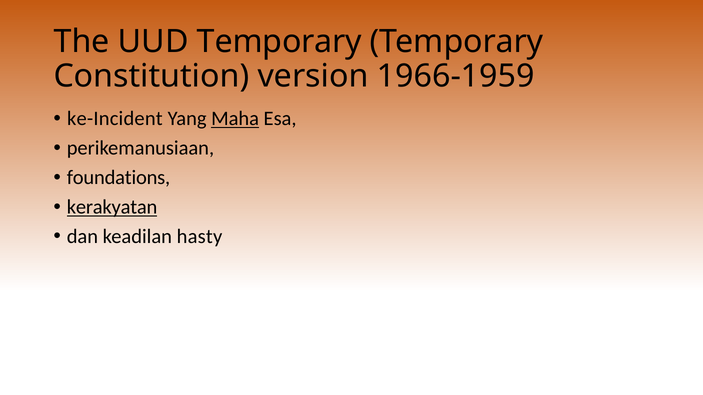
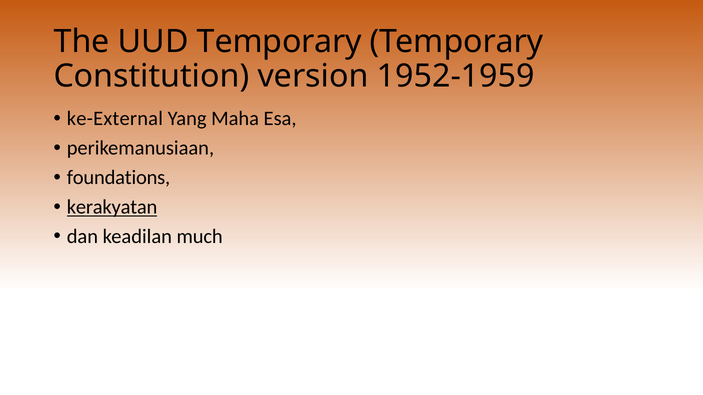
1966-1959: 1966-1959 -> 1952-1959
ke-Incident: ke-Incident -> ke-External
Maha underline: present -> none
hasty: hasty -> much
